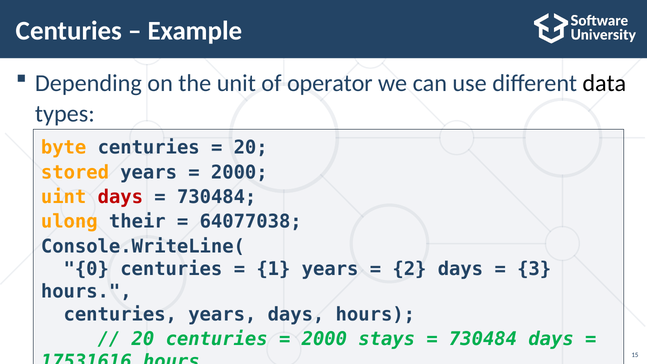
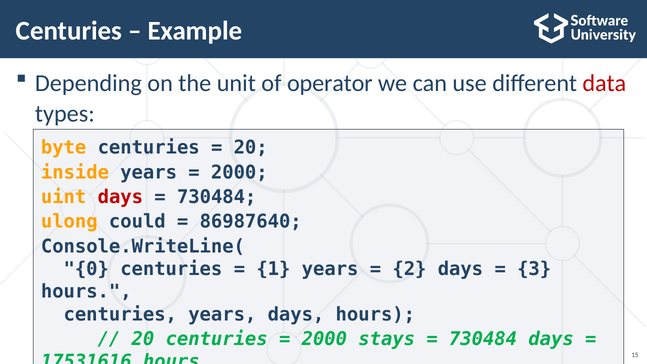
data colour: black -> red
stored: stored -> inside
their: their -> could
64077038: 64077038 -> 86987640
